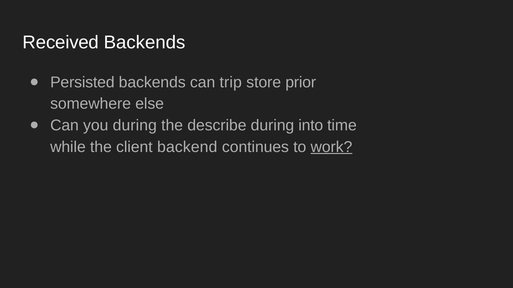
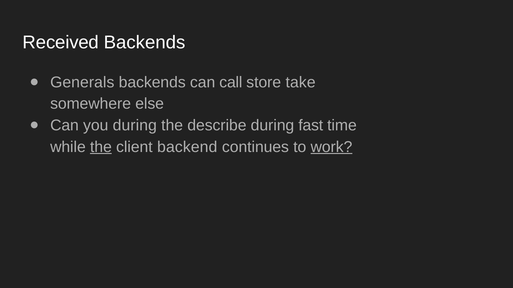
Persisted: Persisted -> Generals
trip: trip -> call
prior: prior -> take
into: into -> fast
the at (101, 147) underline: none -> present
